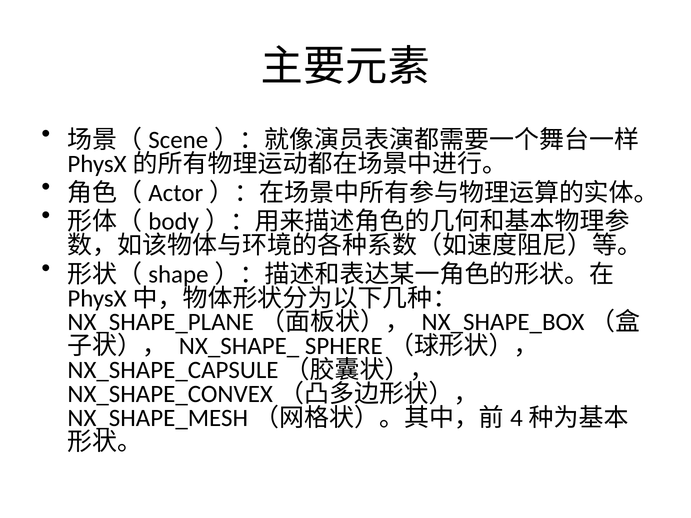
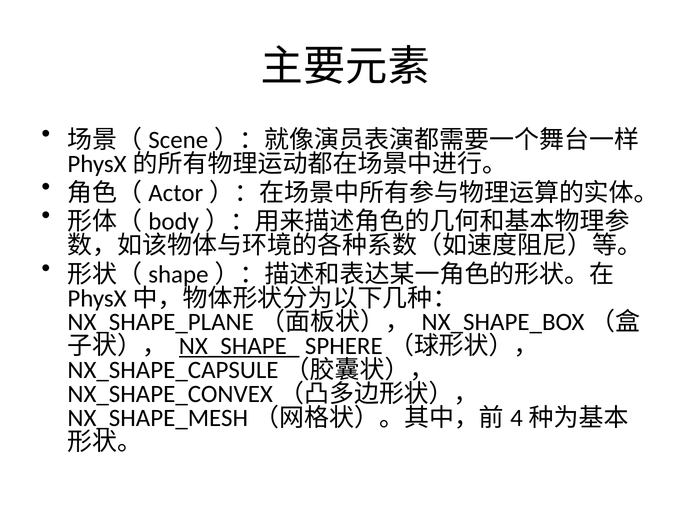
NX_SHAPE_ underline: none -> present
